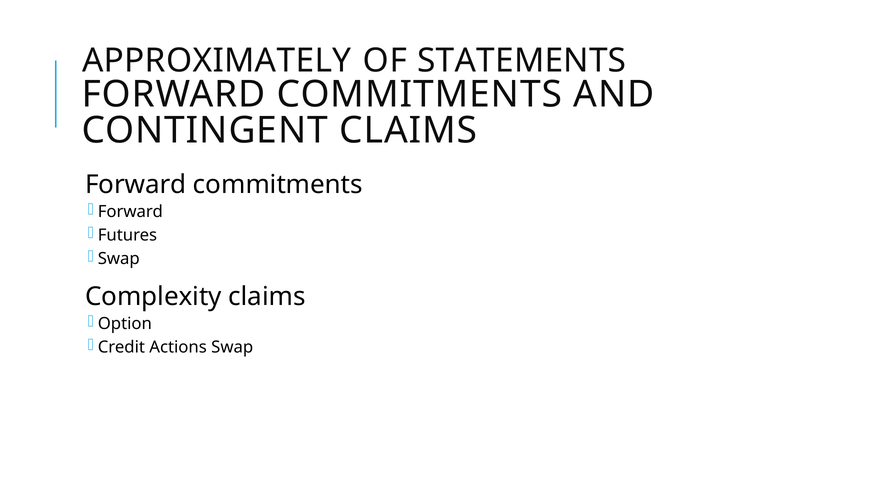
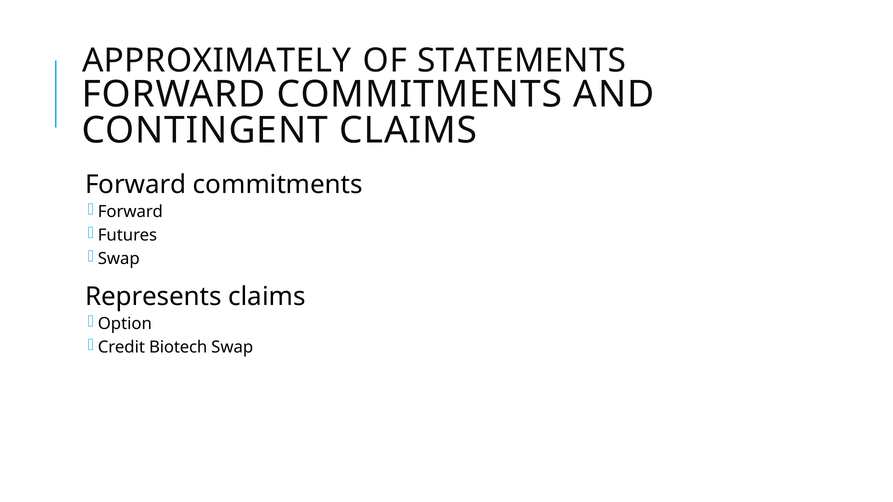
Complexity: Complexity -> Represents
Actions: Actions -> Biotech
